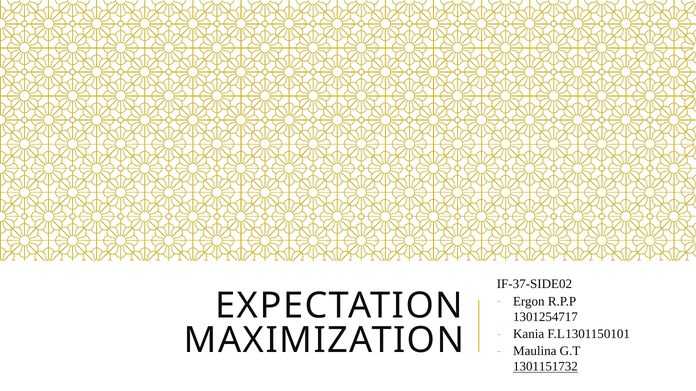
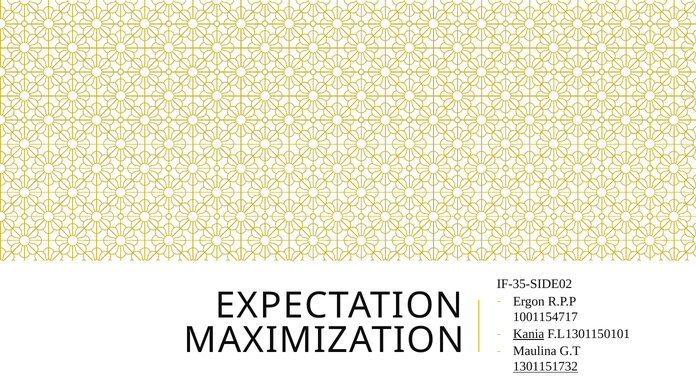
IF-37-SIDE02: IF-37-SIDE02 -> IF-35-SIDE02
1301254717: 1301254717 -> 1001154717
Kania underline: none -> present
